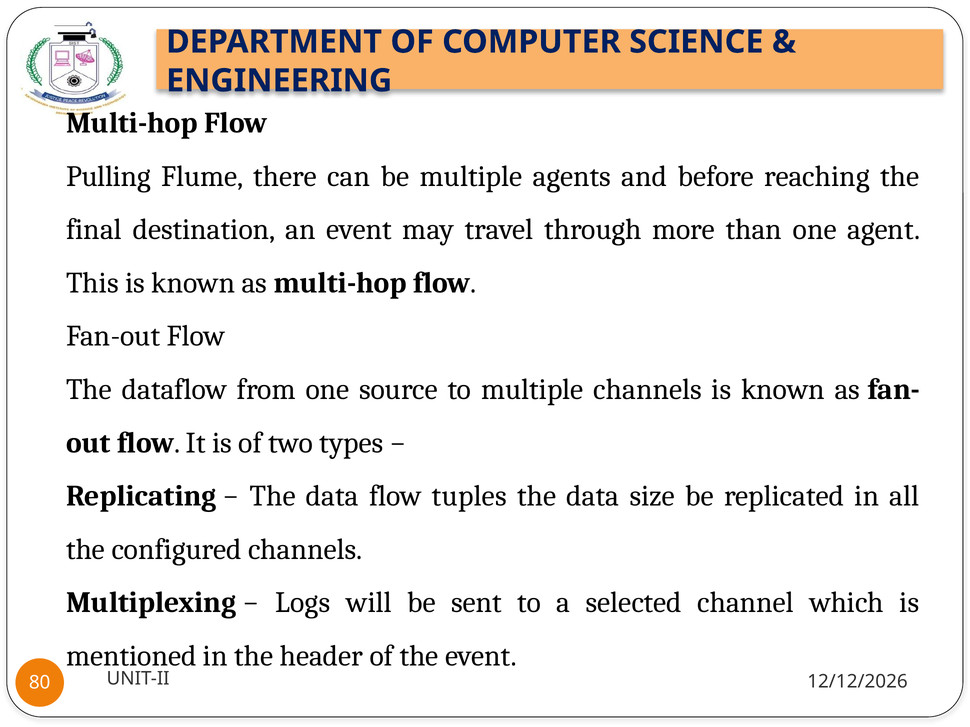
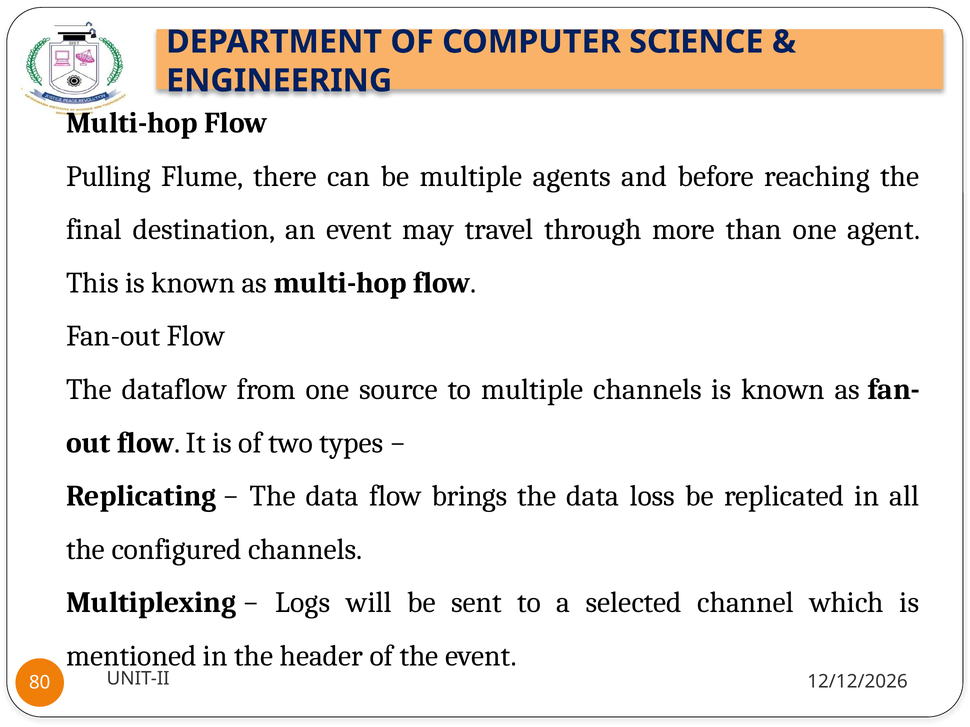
tuples: tuples -> brings
size: size -> loss
